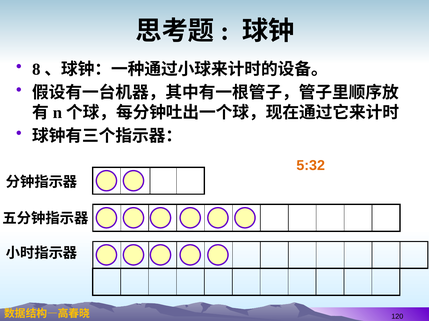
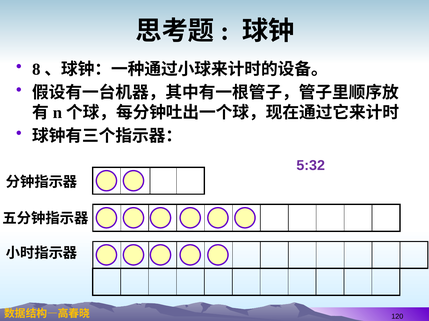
5:32 colour: orange -> purple
